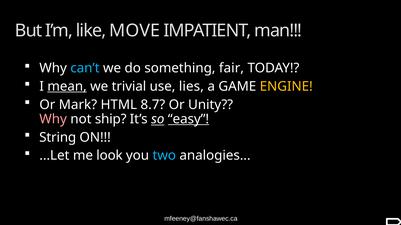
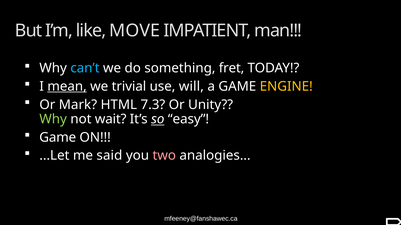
fair: fair -> fret
lies: lies -> will
8.7: 8.7 -> 7.3
Why at (53, 119) colour: pink -> light green
ship: ship -> wait
easy underline: present -> none
String at (58, 138): String -> Game
look: look -> said
two colour: light blue -> pink
